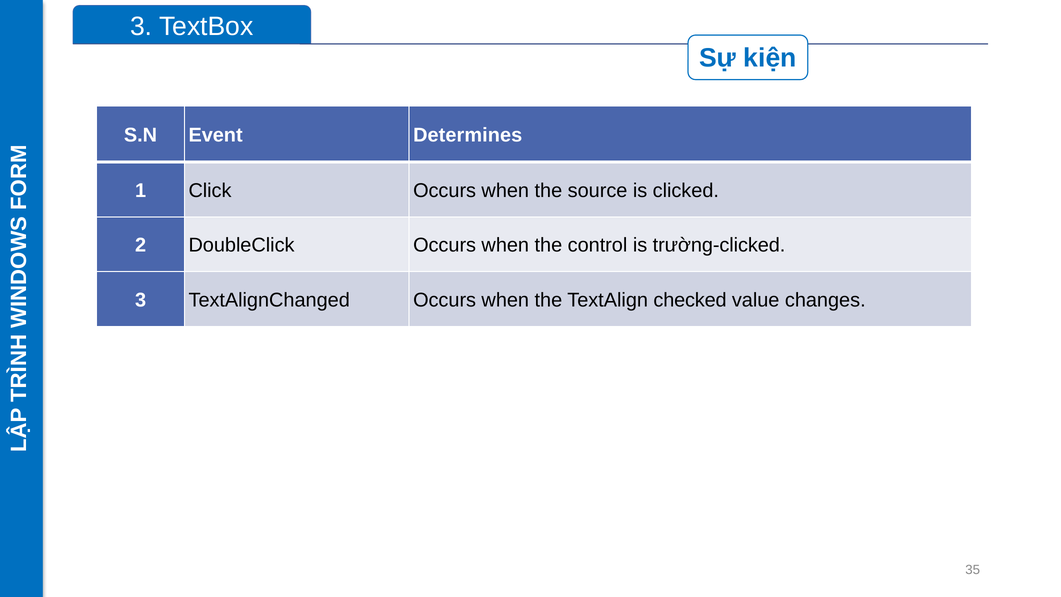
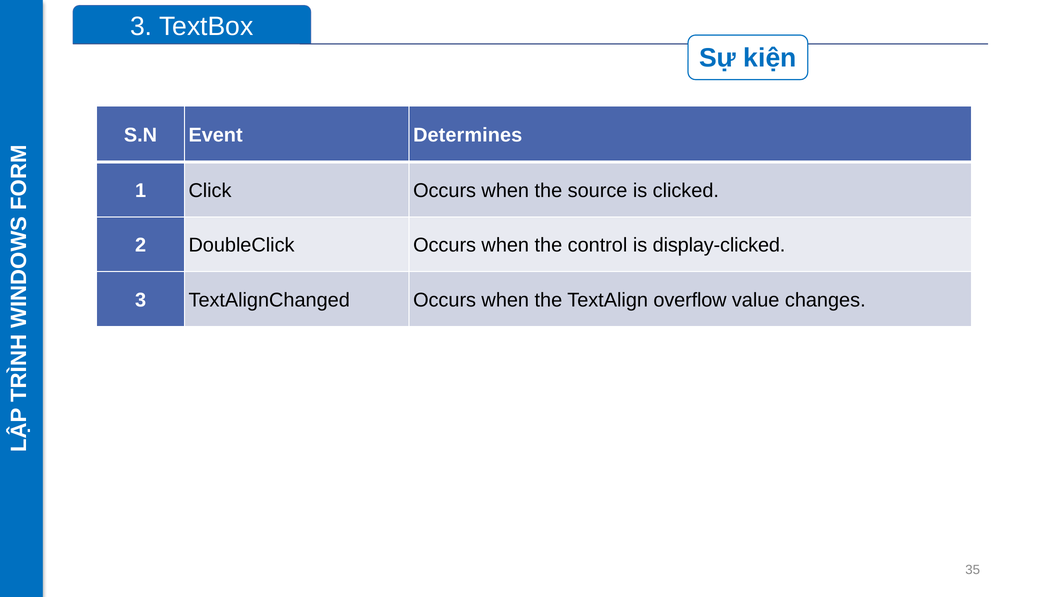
trường-clicked: trường-clicked -> display-clicked
checked: checked -> overflow
